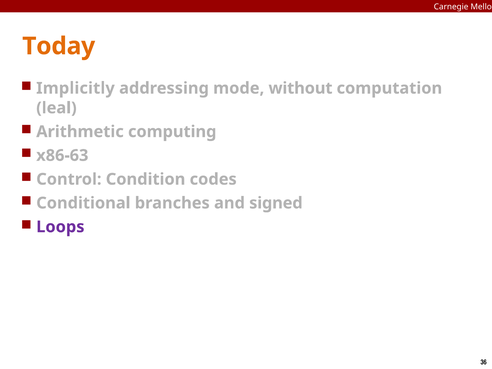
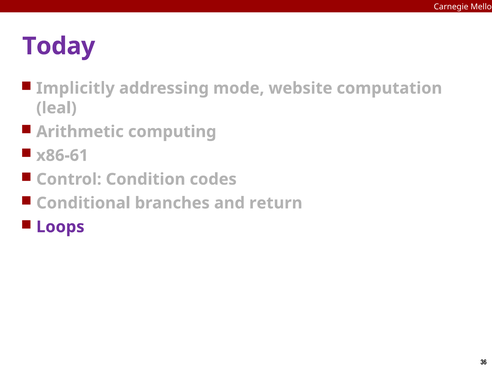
Today colour: orange -> purple
without: without -> website
x86-63: x86-63 -> x86-61
signed: signed -> return
